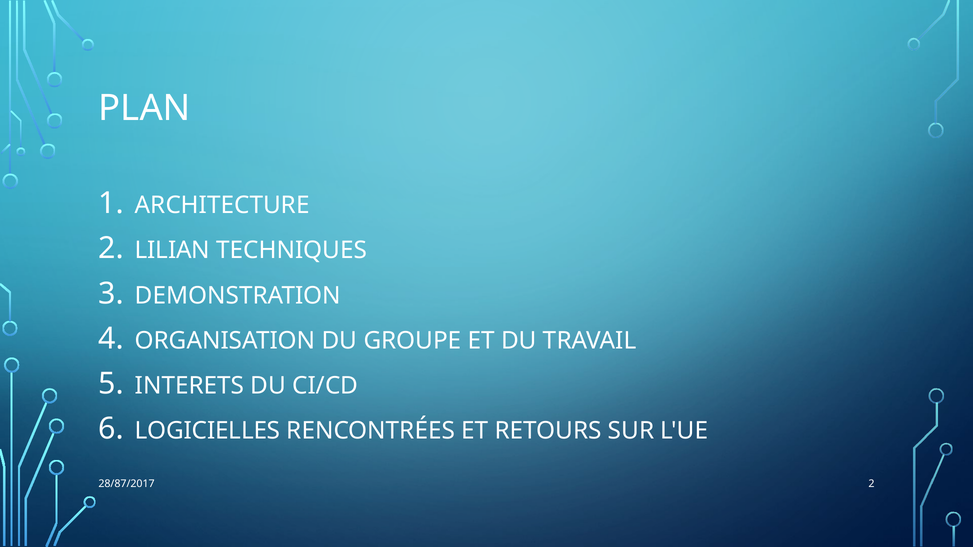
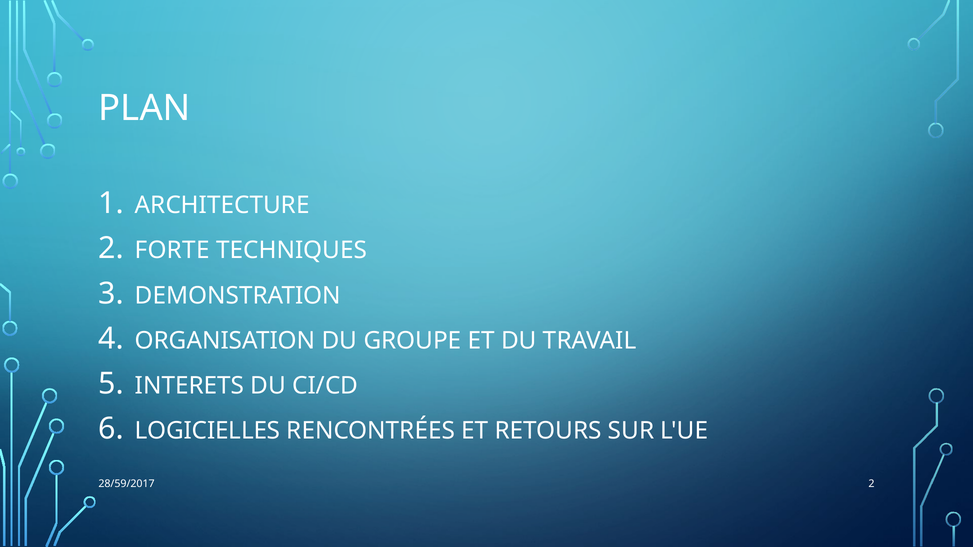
LILIAN: LILIAN -> FORTE
28/87/2017: 28/87/2017 -> 28/59/2017
